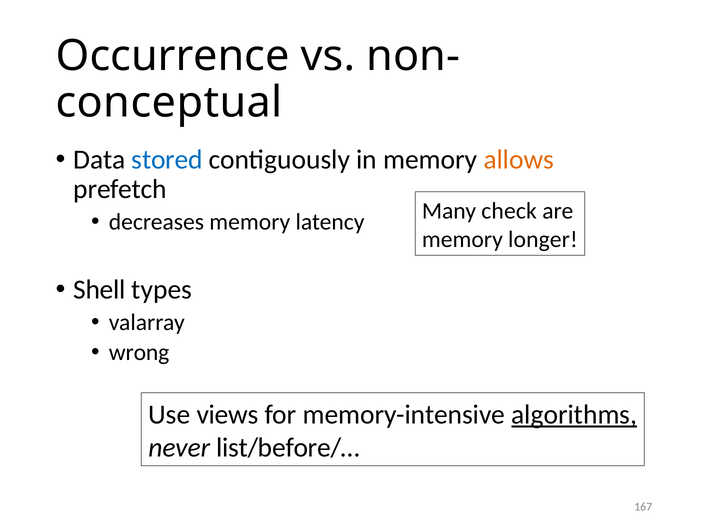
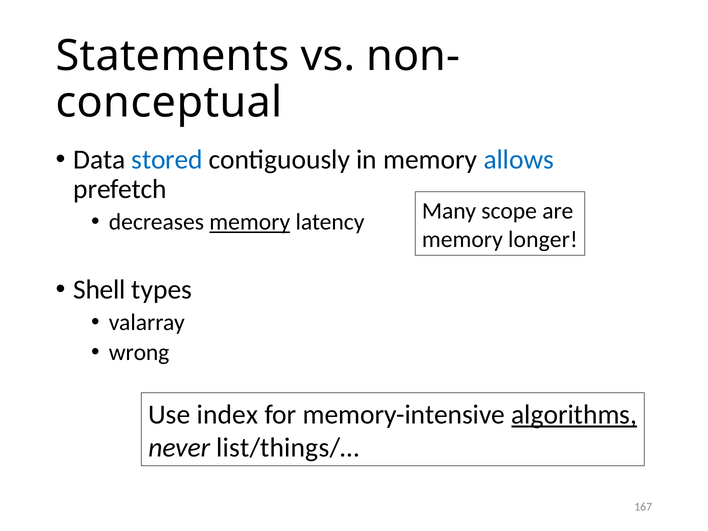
Occurrence: Occurrence -> Statements
allows colour: orange -> blue
check: check -> scope
memory at (250, 222) underline: none -> present
views: views -> index
list/before/…: list/before/… -> list/things/…
